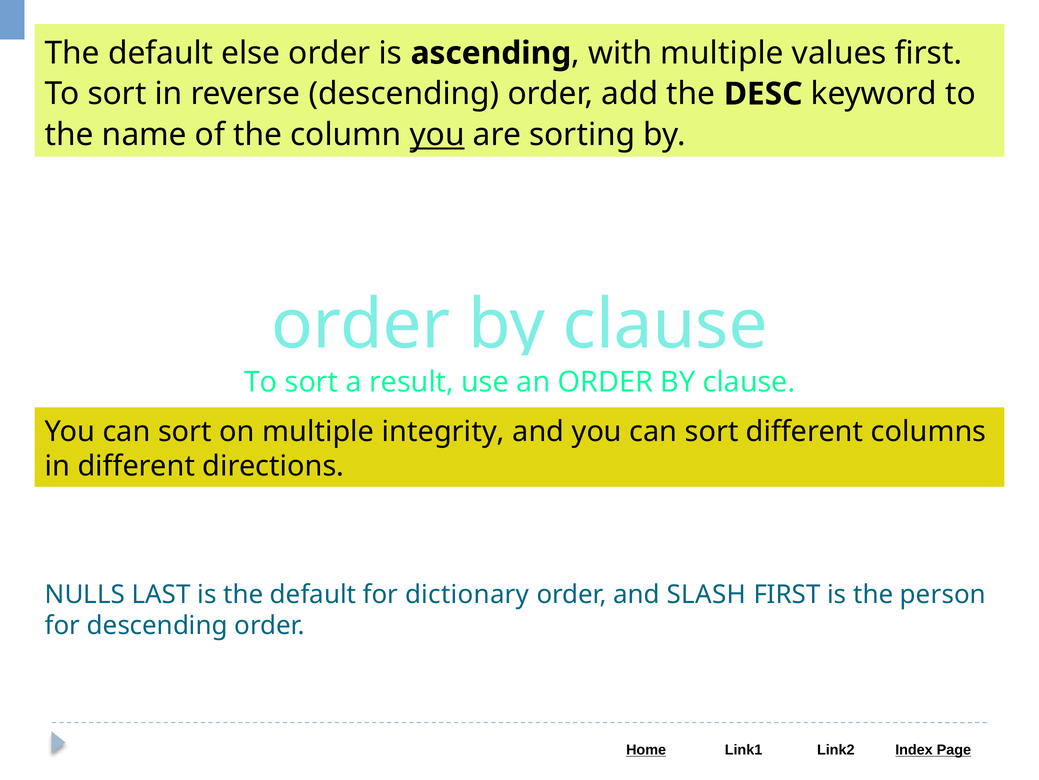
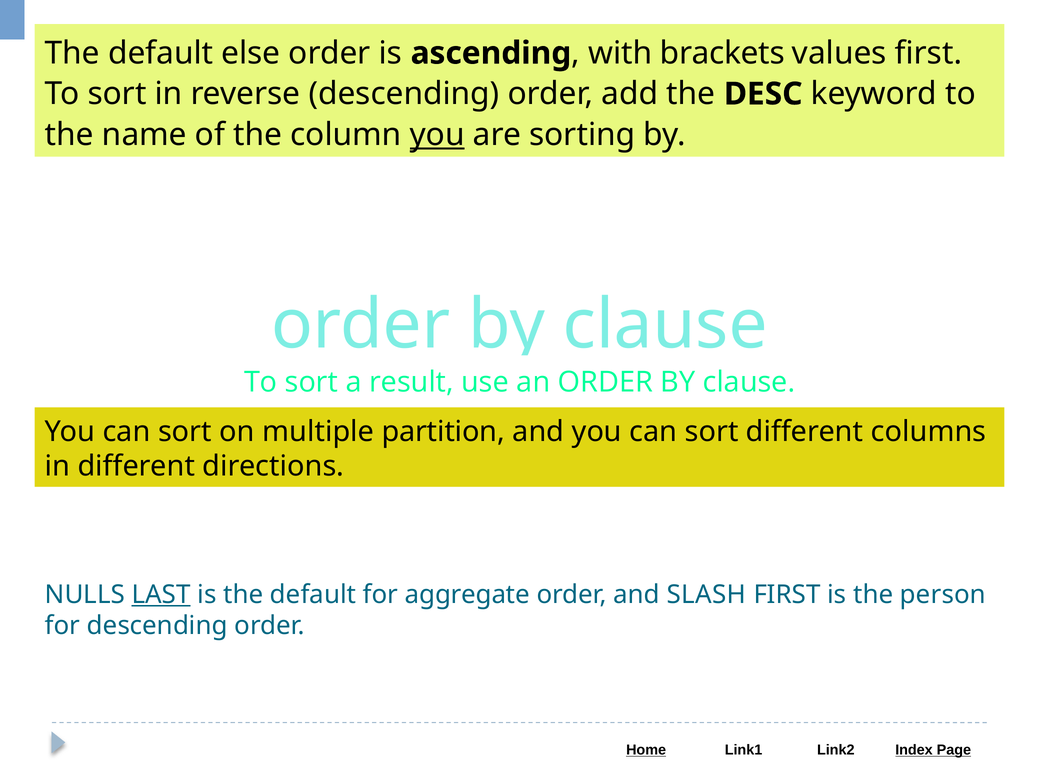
with multiple: multiple -> brackets
integrity: integrity -> partition
LAST underline: none -> present
dictionary: dictionary -> aggregate
